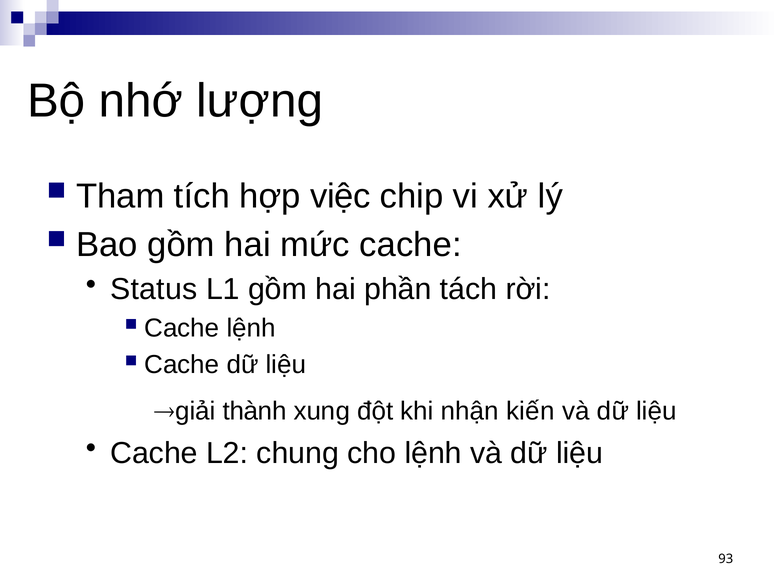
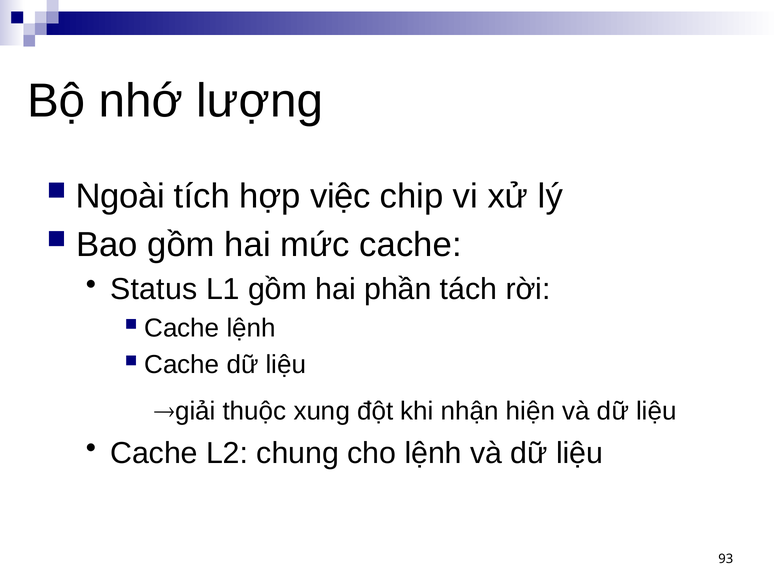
Tham: Tham -> Ngoài
thành: thành -> thuộc
kiến: kiến -> hiện
